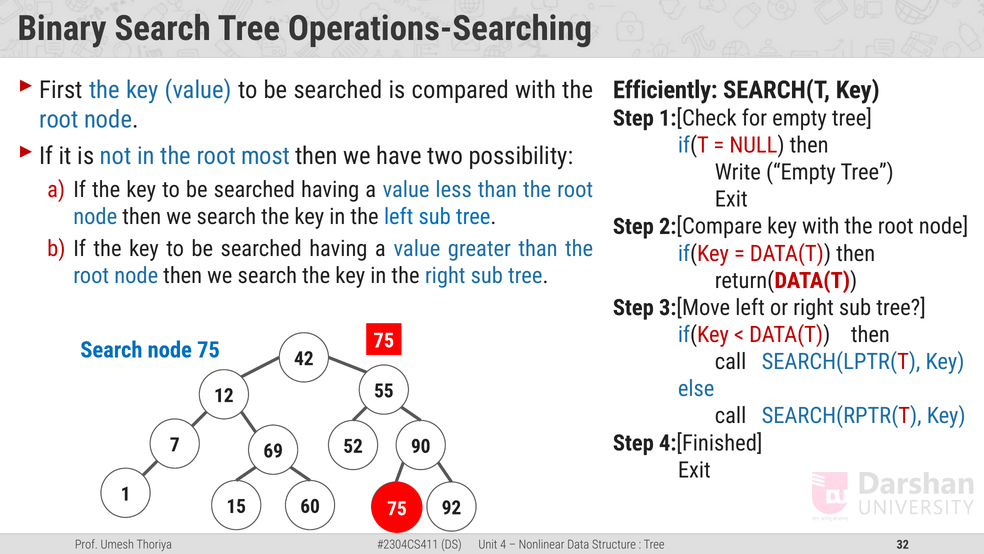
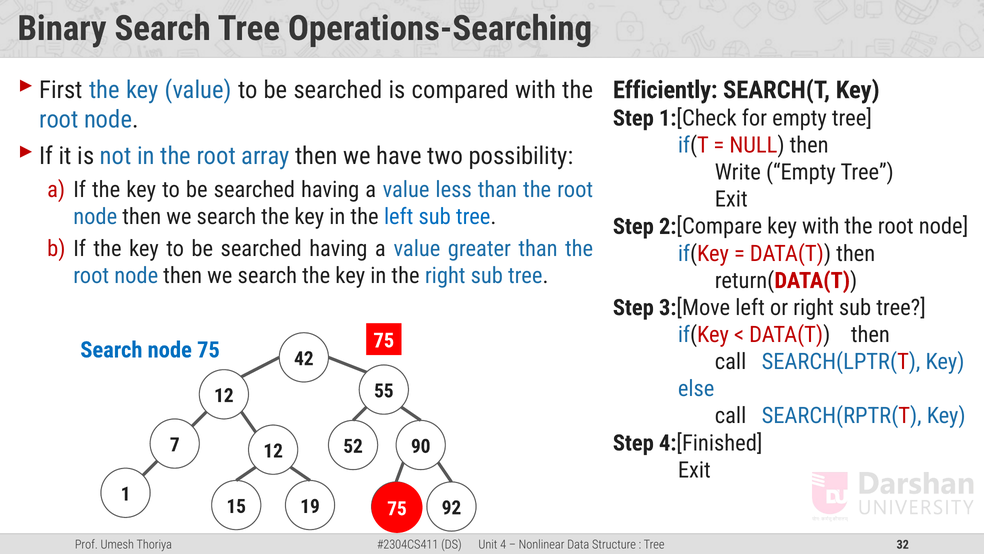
most: most -> array
7 69: 69 -> 12
60: 60 -> 19
